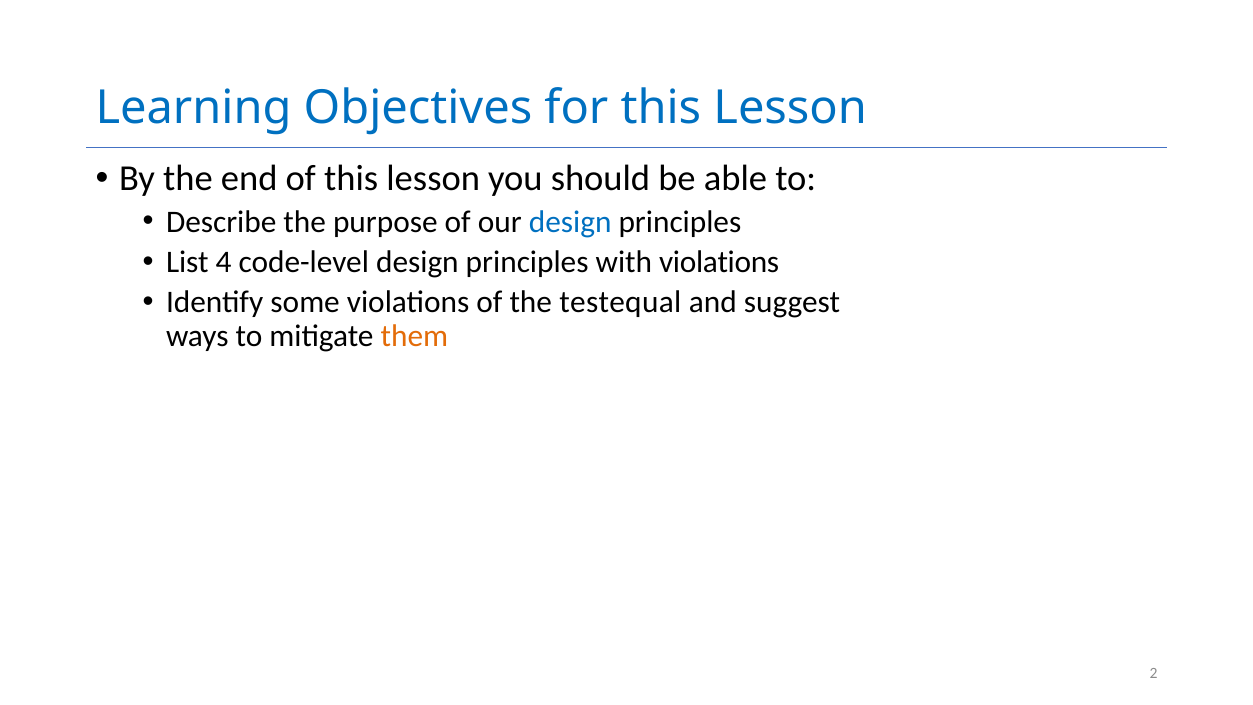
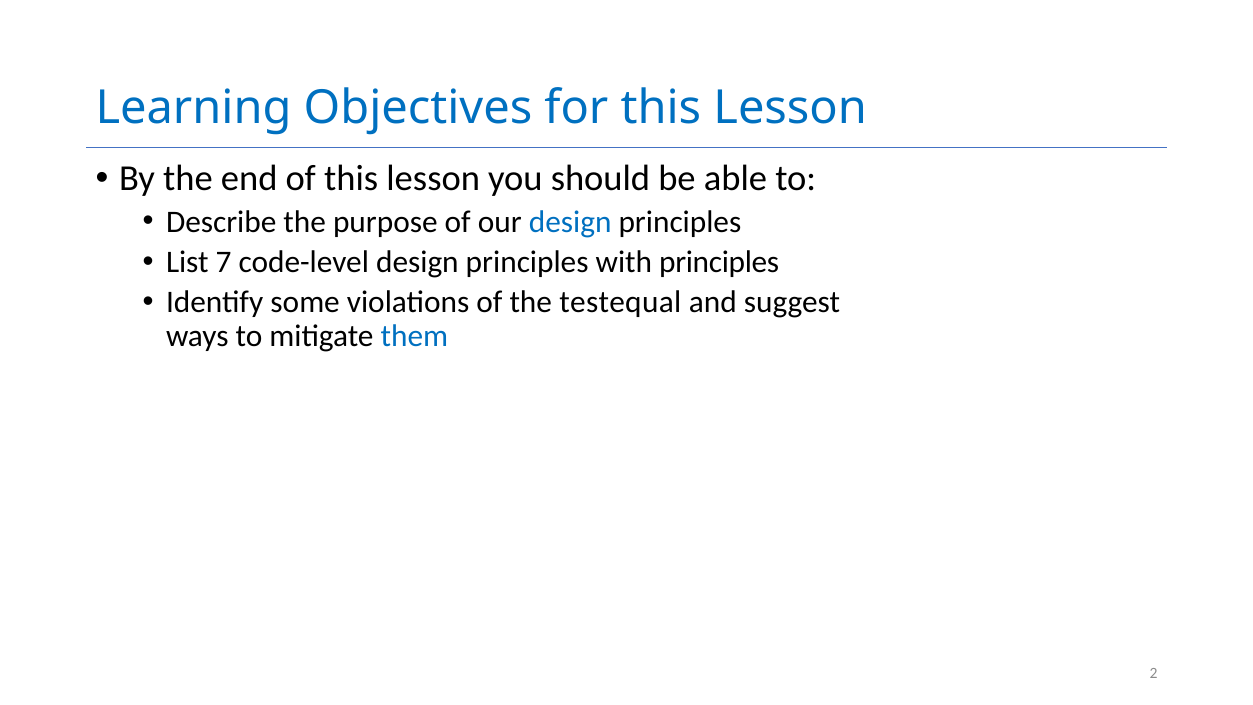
4: 4 -> 7
with violations: violations -> principles
them colour: orange -> blue
